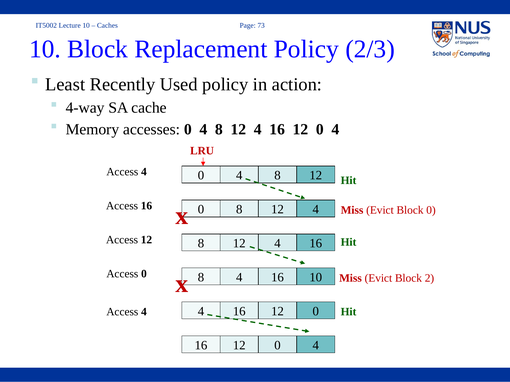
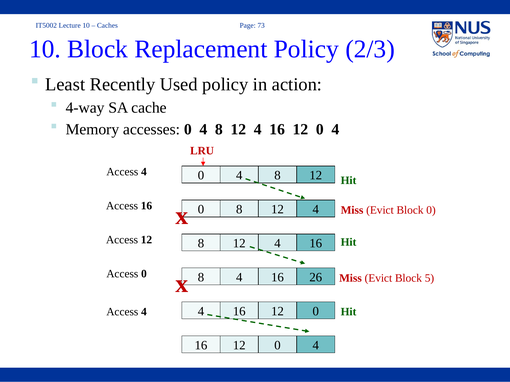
16 10: 10 -> 26
2: 2 -> 5
